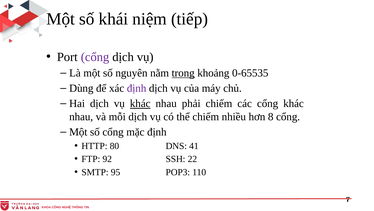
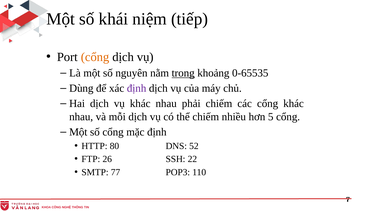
cổng at (95, 57) colour: purple -> orange
khác at (140, 103) underline: present -> none
8: 8 -> 5
41: 41 -> 52
92: 92 -> 26
95: 95 -> 77
